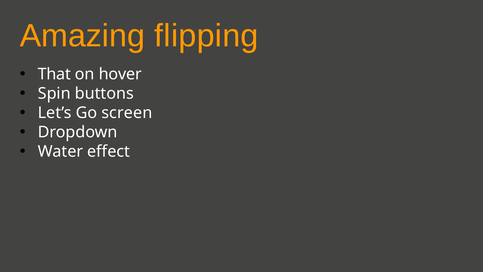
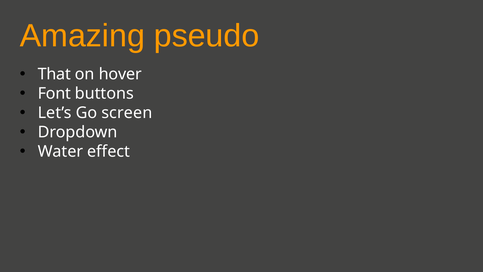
flipping: flipping -> pseudo
Spin: Spin -> Font
